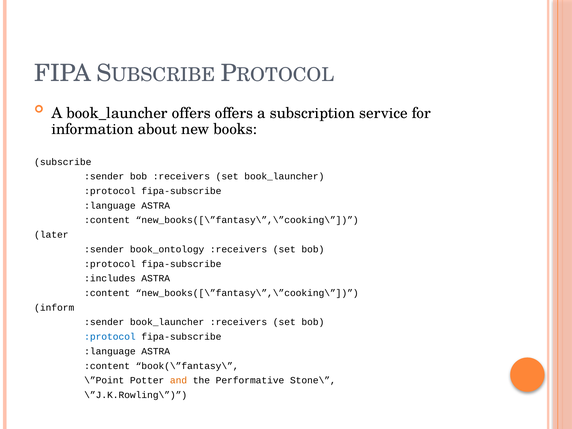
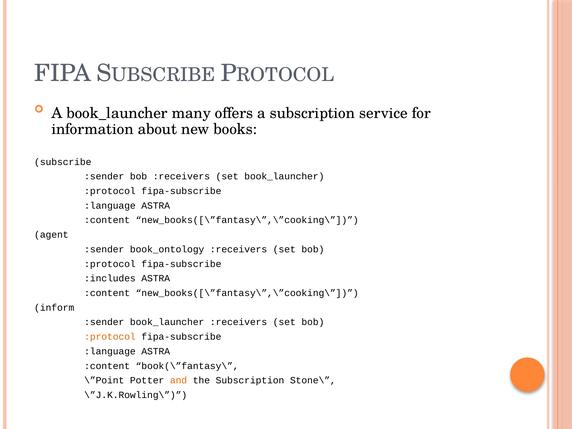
book_launcher offers: offers -> many
later: later -> agent
:protocol at (110, 337) colour: blue -> orange
the Performative: Performative -> Subscription
